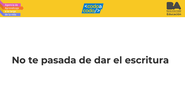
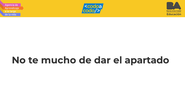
pasada: pasada -> mucho
escritura: escritura -> apartado
